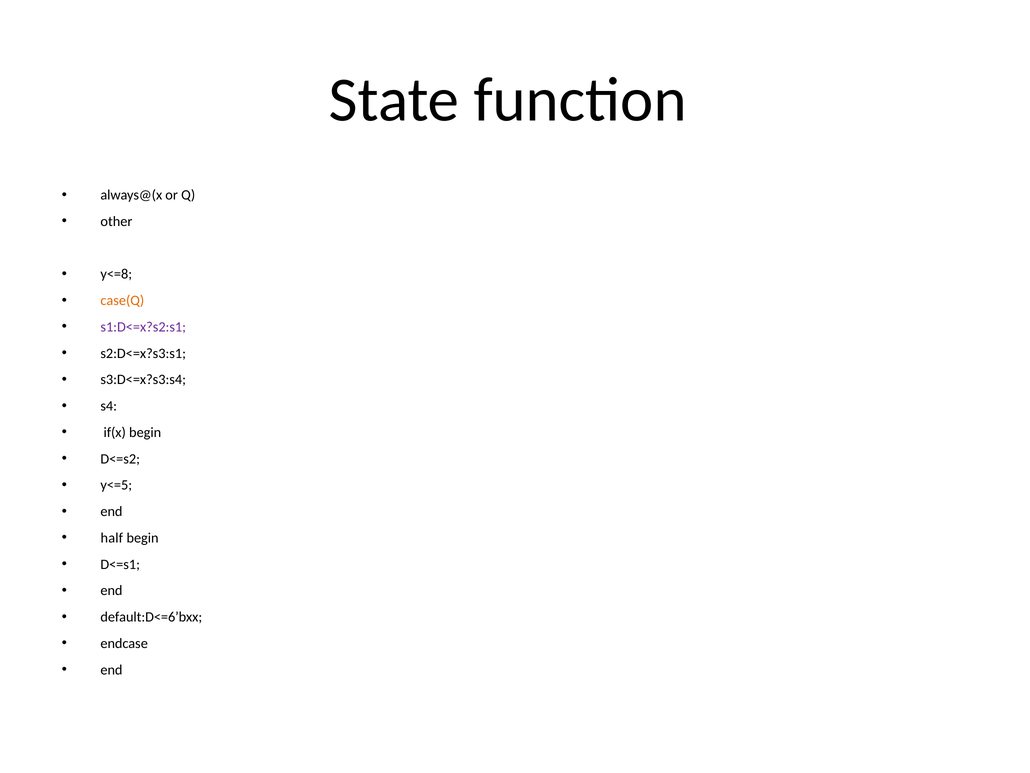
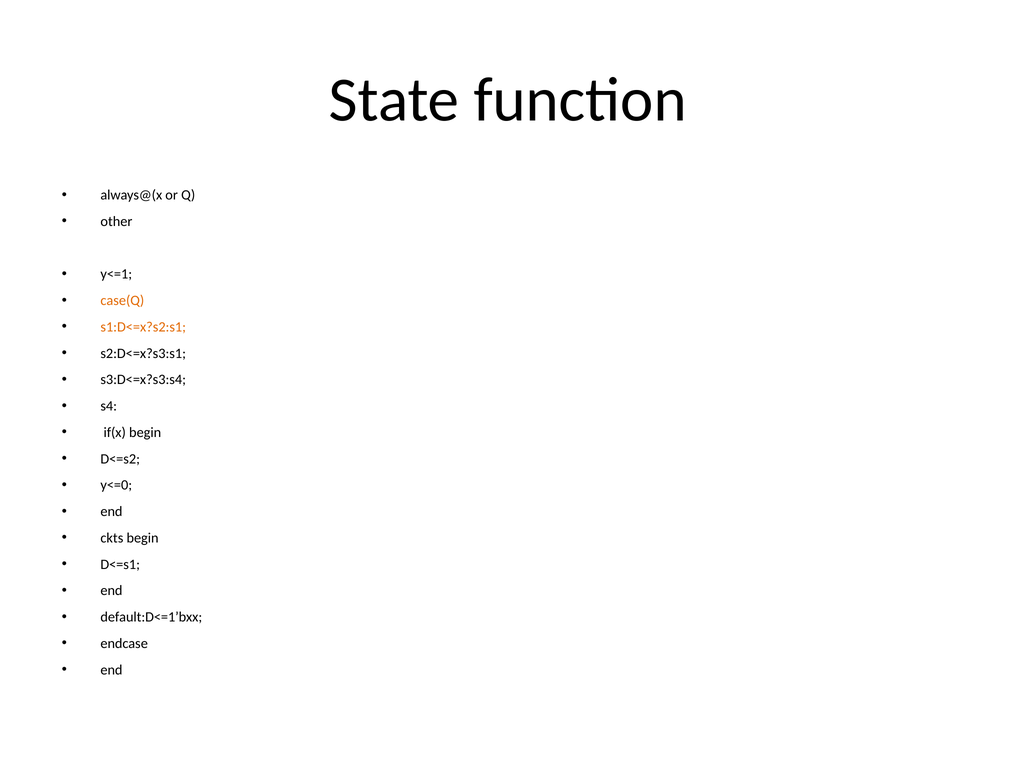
y<=8: y<=8 -> y<=1
s1:D<=x?s2:s1 colour: purple -> orange
y<=5: y<=5 -> y<=0
half: half -> ckts
default:D<=6’bxx: default:D<=6’bxx -> default:D<=1’bxx
